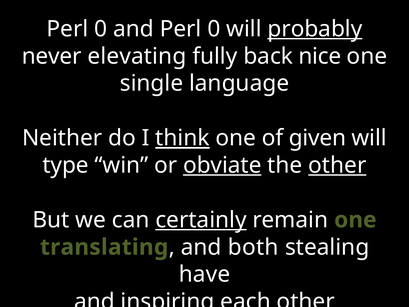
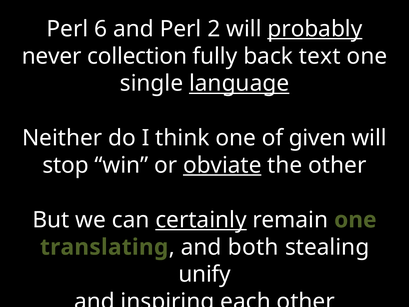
0 at (101, 29): 0 -> 6
and Perl 0: 0 -> 2
elevating: elevating -> collection
nice: nice -> text
language underline: none -> present
think underline: present -> none
type: type -> stop
other at (337, 165) underline: present -> none
have: have -> unify
